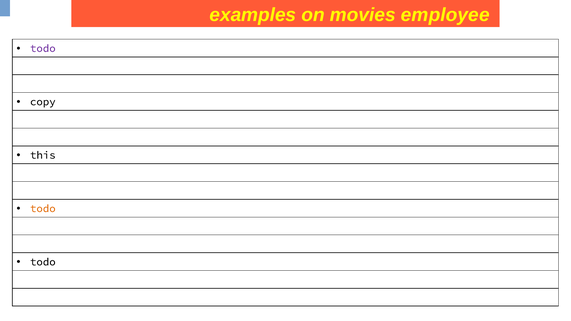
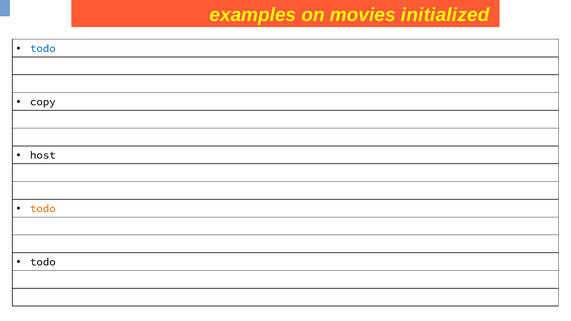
employee: employee -> initialized
todo at (43, 48) colour: purple -> blue
this: this -> host
